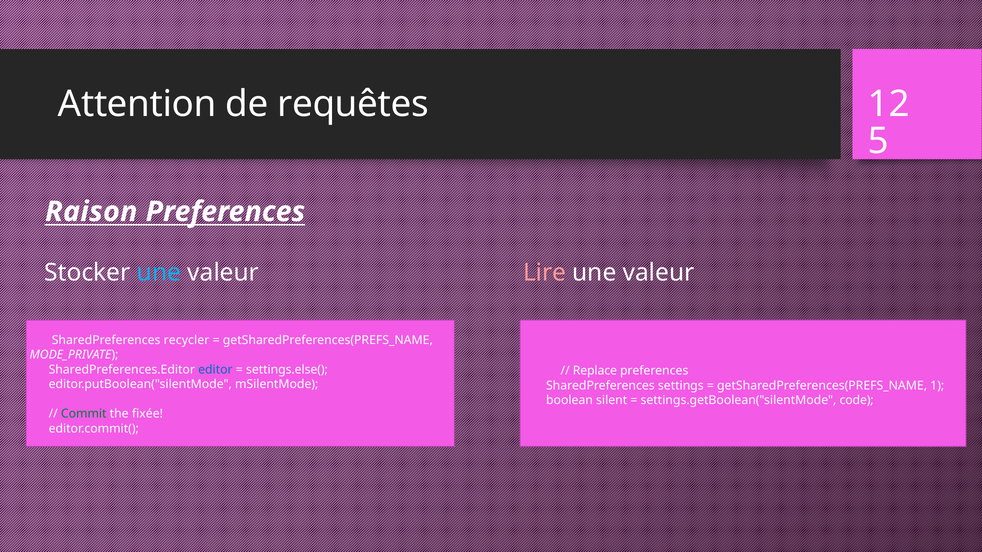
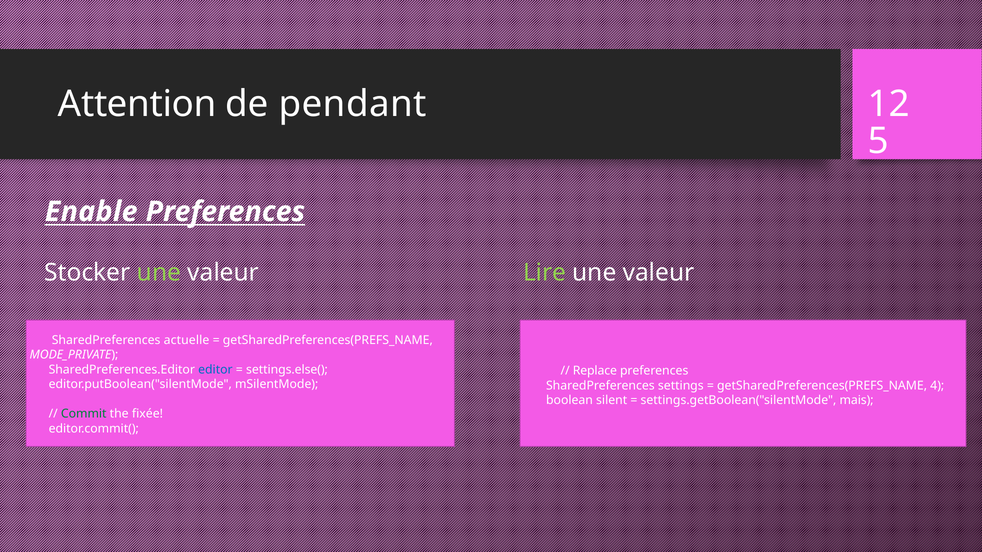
requêtes: requêtes -> pendant
Raison: Raison -> Enable
une at (159, 273) colour: light blue -> light green
Lire colour: pink -> light green
recycler: recycler -> actuelle
1: 1 -> 4
code: code -> mais
